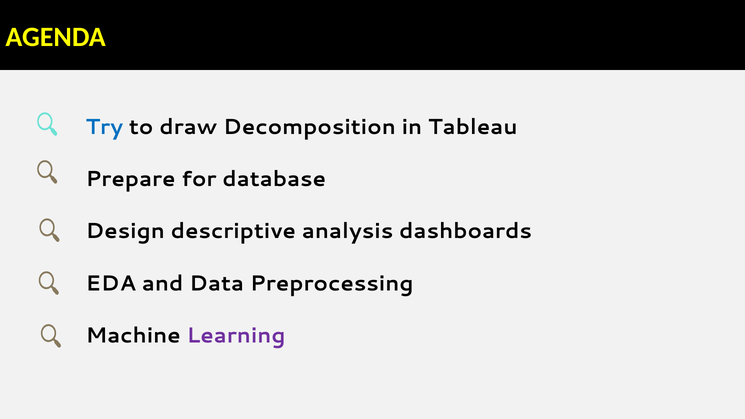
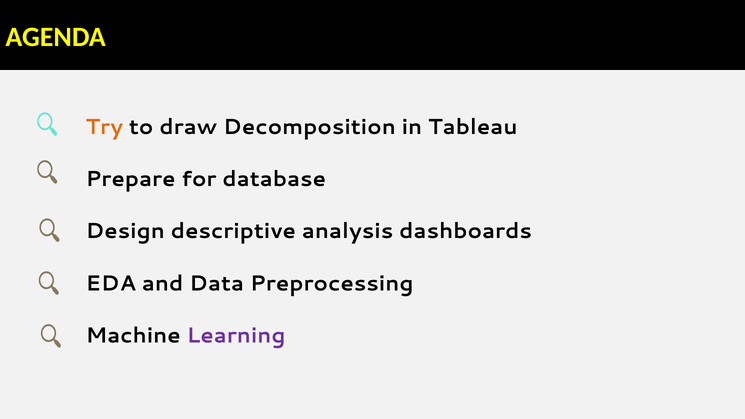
Try colour: blue -> orange
